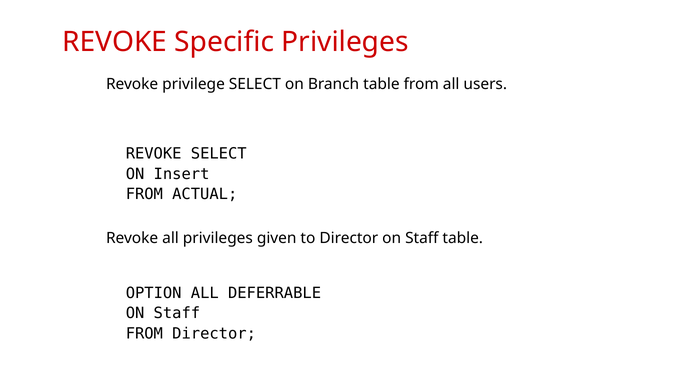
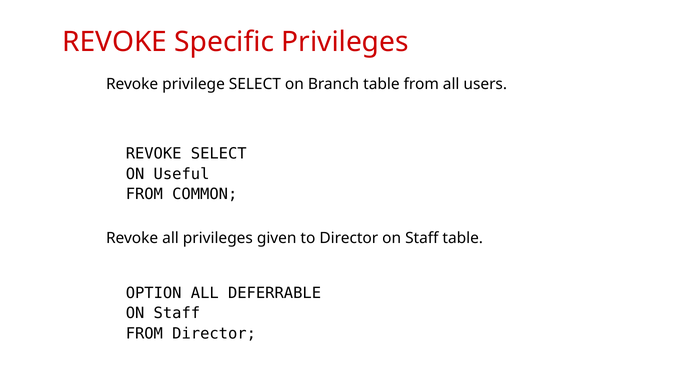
Insert: Insert -> Useful
ACTUAL: ACTUAL -> COMMON
